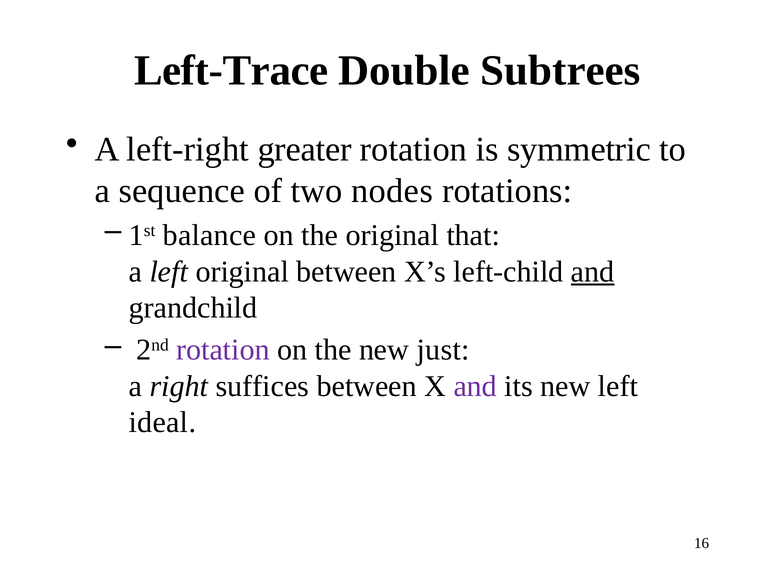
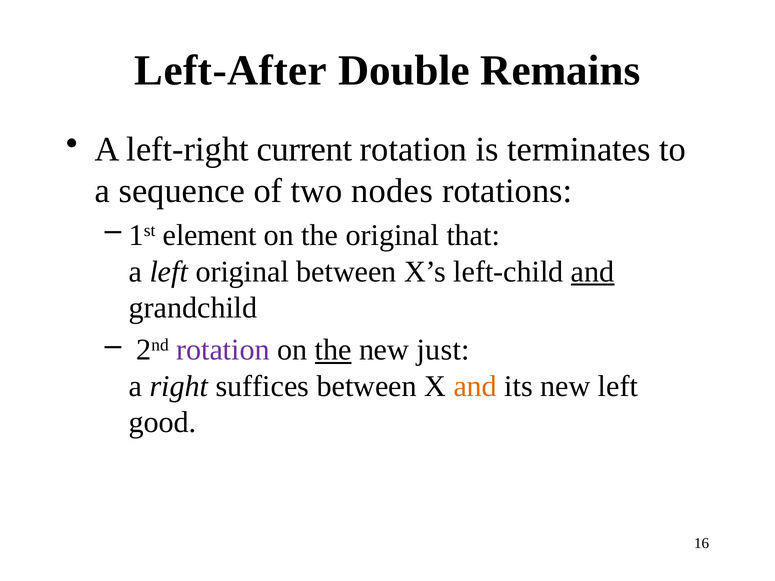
Left-Trace: Left-Trace -> Left-After
Subtrees: Subtrees -> Remains
greater: greater -> current
symmetric: symmetric -> terminates
balance: balance -> element
the at (333, 350) underline: none -> present
and at (475, 386) colour: purple -> orange
ideal: ideal -> good
